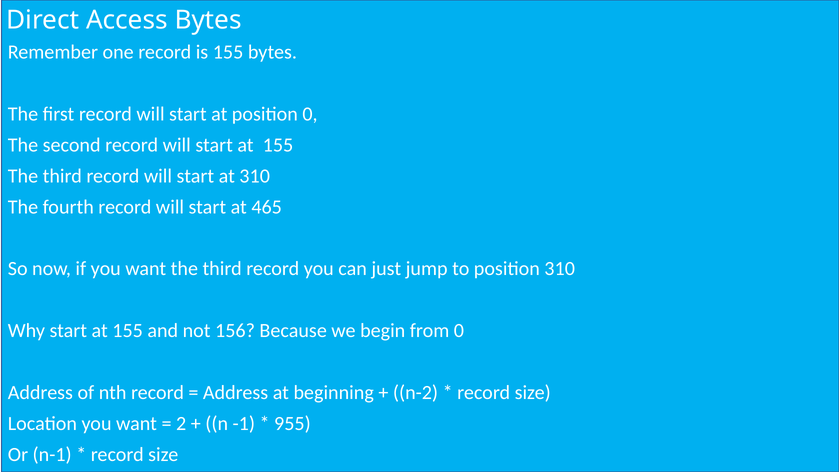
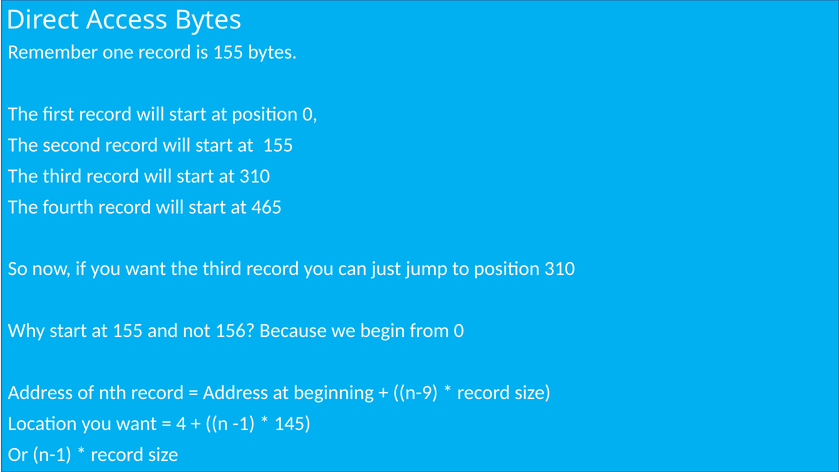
n-2: n-2 -> n-9
2: 2 -> 4
955: 955 -> 145
